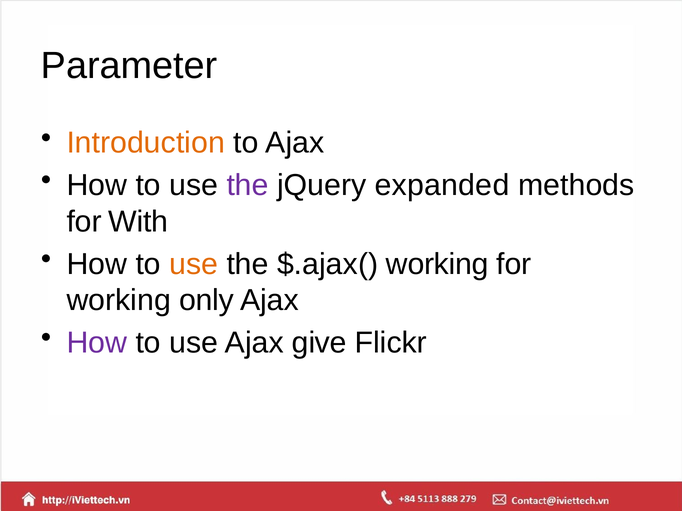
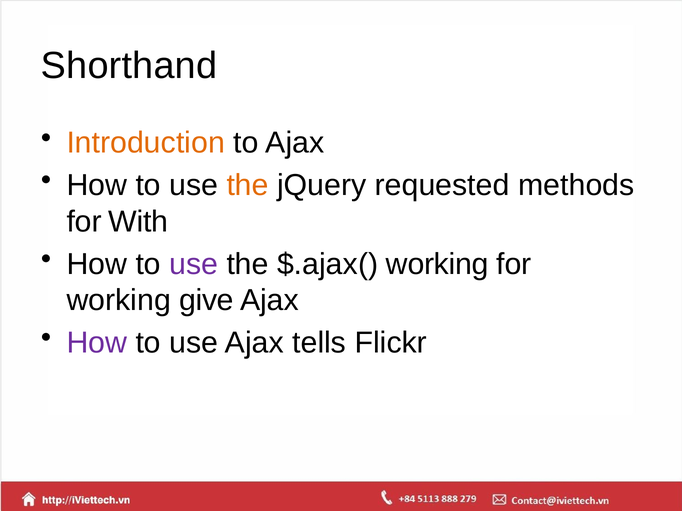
Parameter: Parameter -> Shorthand
the at (248, 186) colour: purple -> orange
expanded: expanded -> requested
use at (194, 264) colour: orange -> purple
only: only -> give
give: give -> tells
